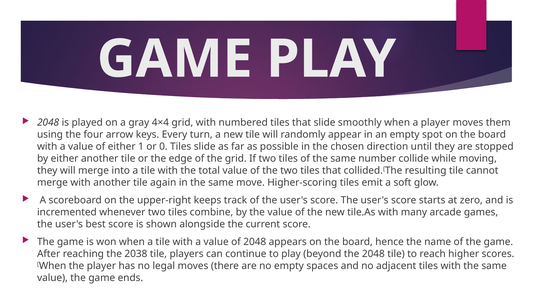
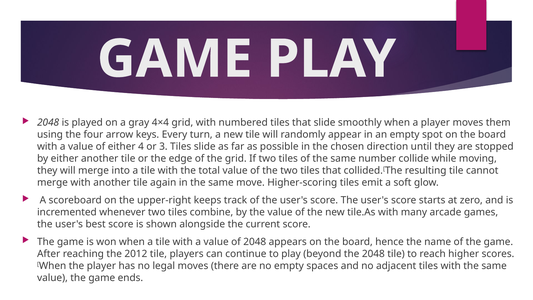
1: 1 -> 4
0: 0 -> 3
2038: 2038 -> 2012
